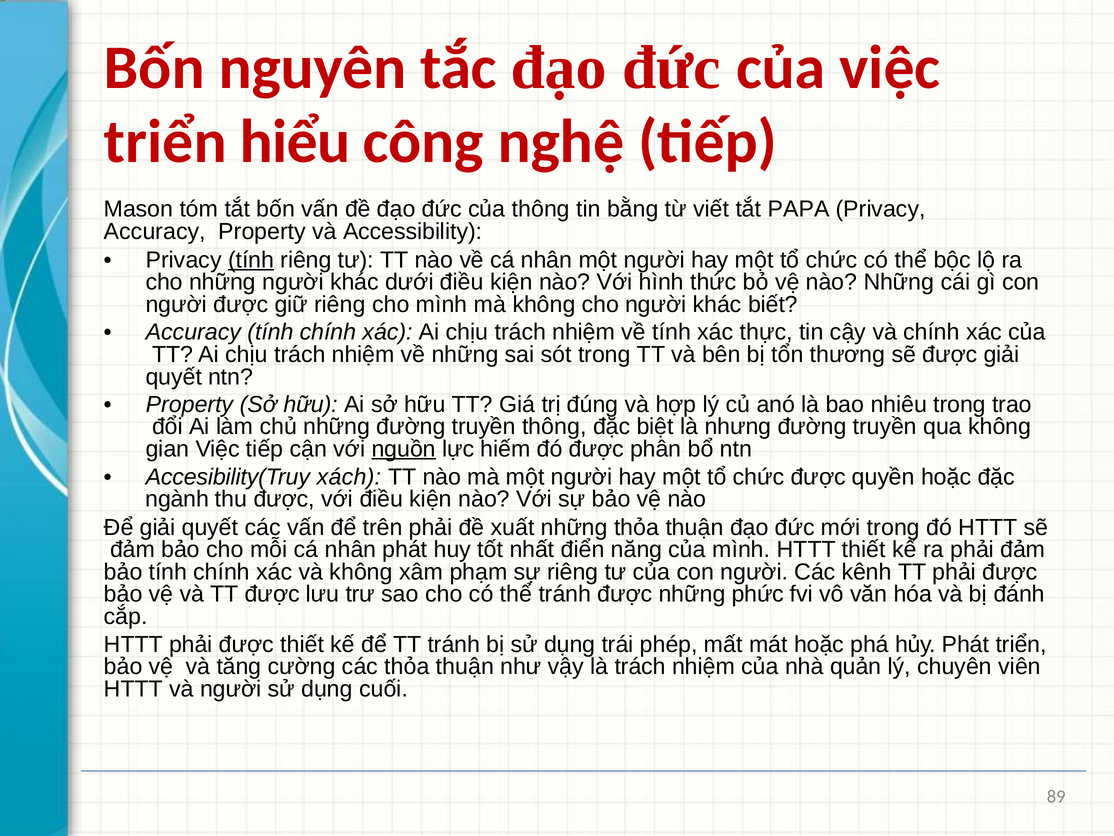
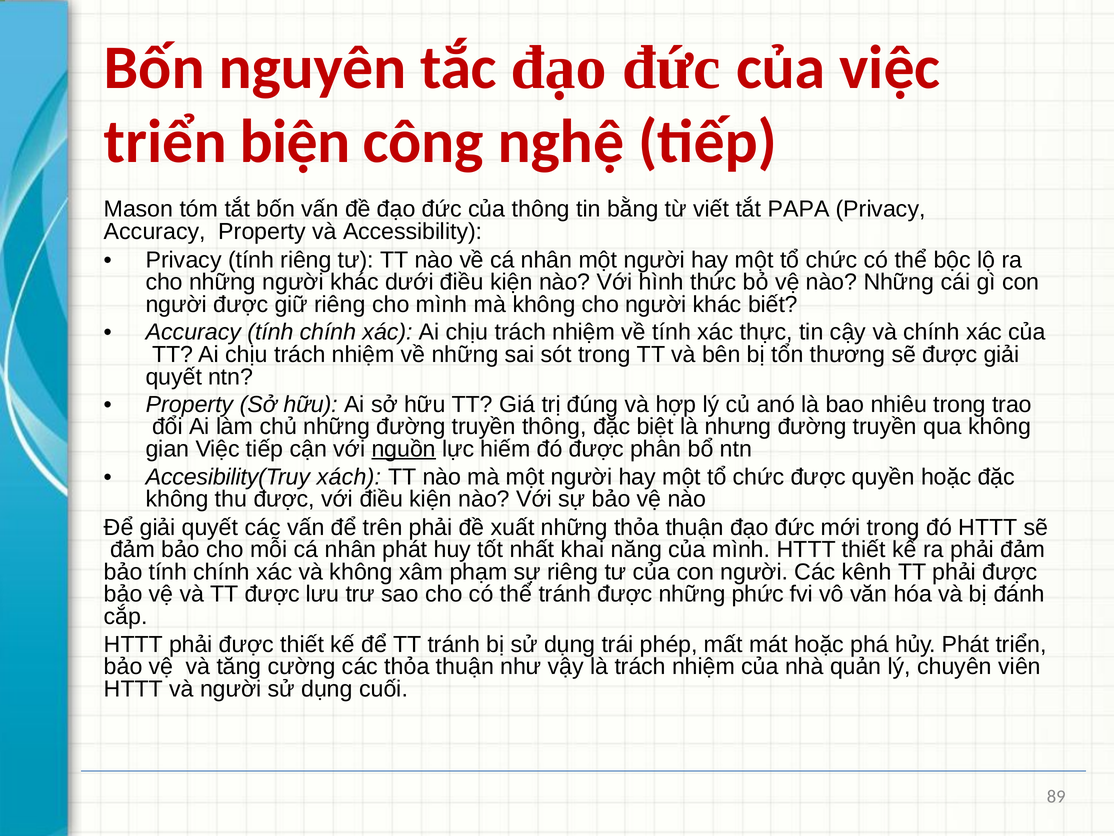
hiểu: hiểu -> biện
tính at (251, 260) underline: present -> none
ngành at (177, 499): ngành -> không
điển: điển -> khai
